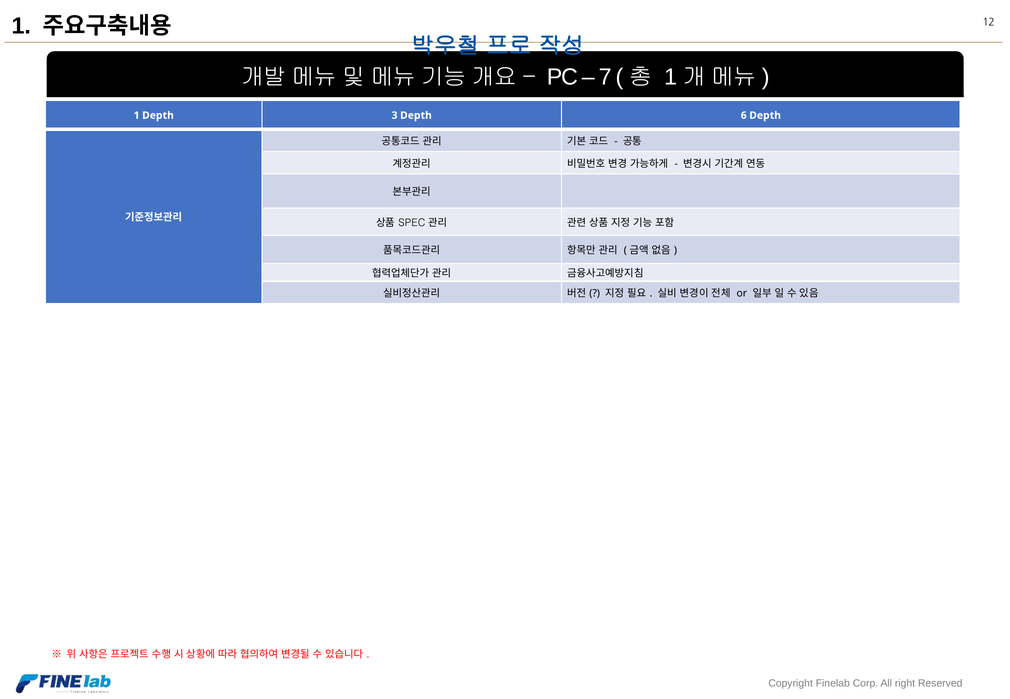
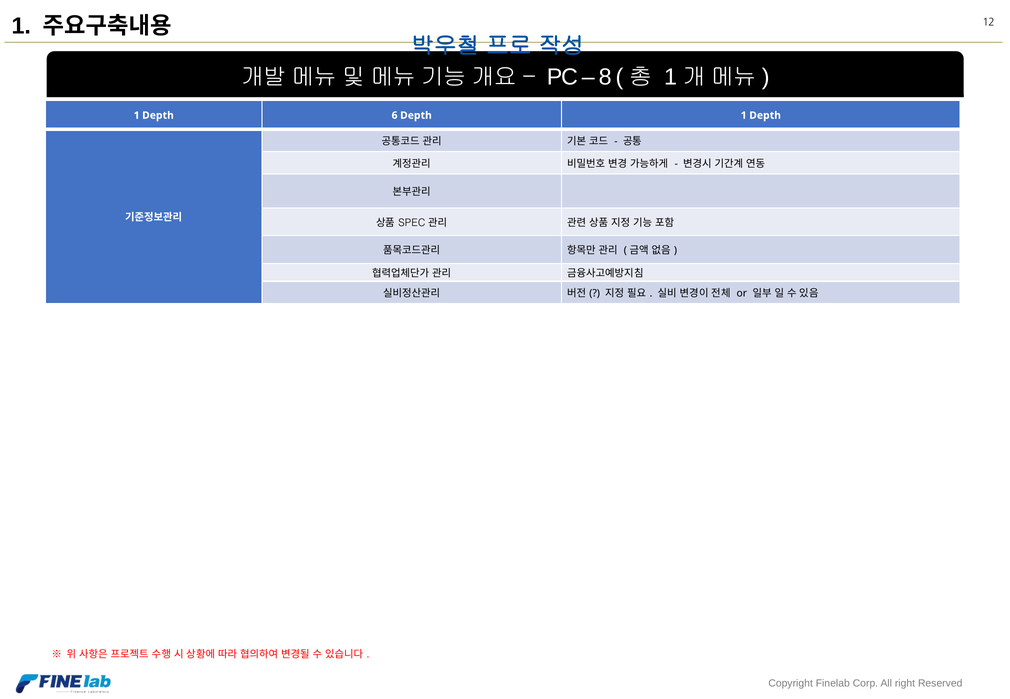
7: 7 -> 8
3: 3 -> 6
Depth 6: 6 -> 1
